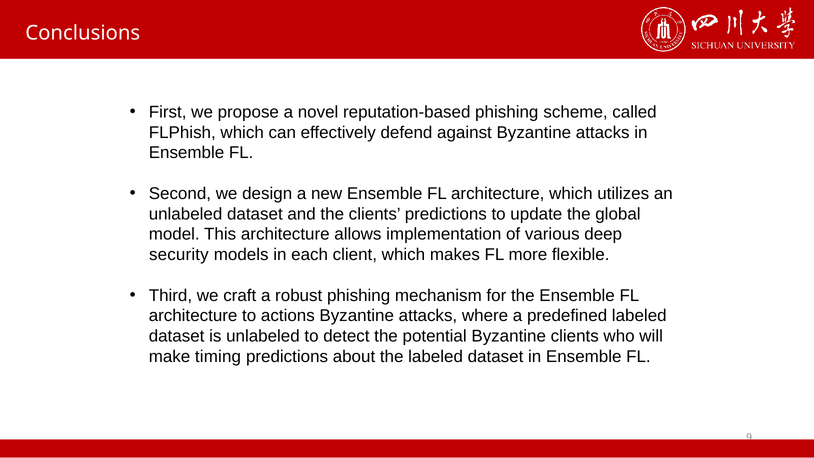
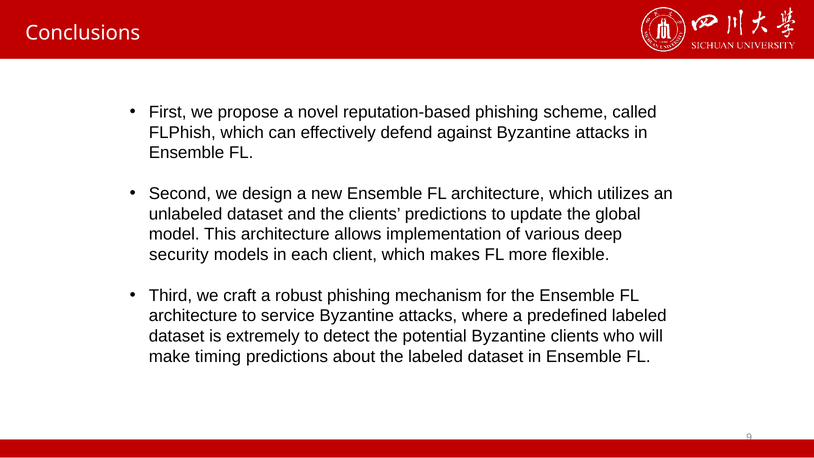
actions: actions -> service
is unlabeled: unlabeled -> extremely
